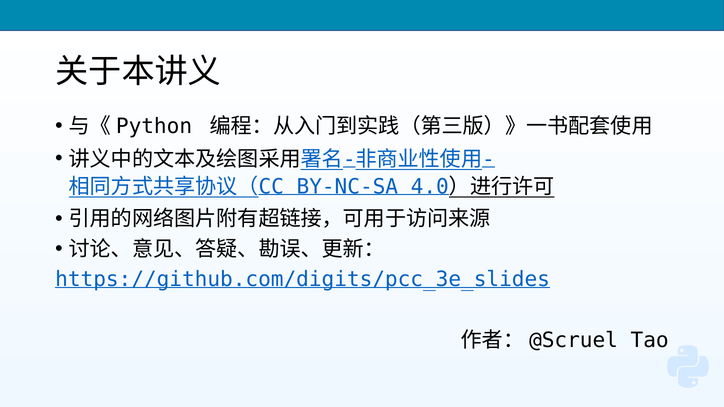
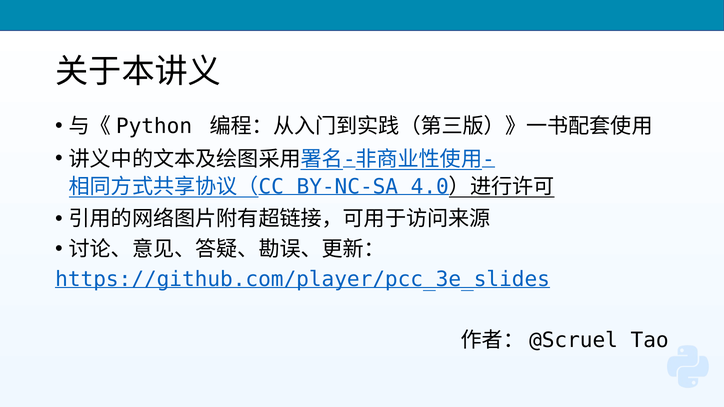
https://github.com/digits/pcc_3e_slides: https://github.com/digits/pcc_3e_slides -> https://github.com/player/pcc_3e_slides
